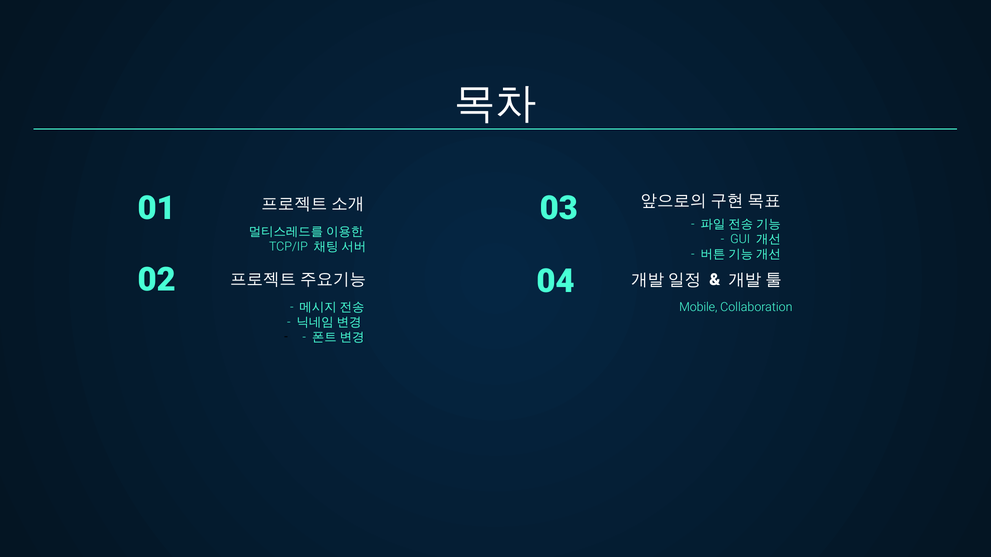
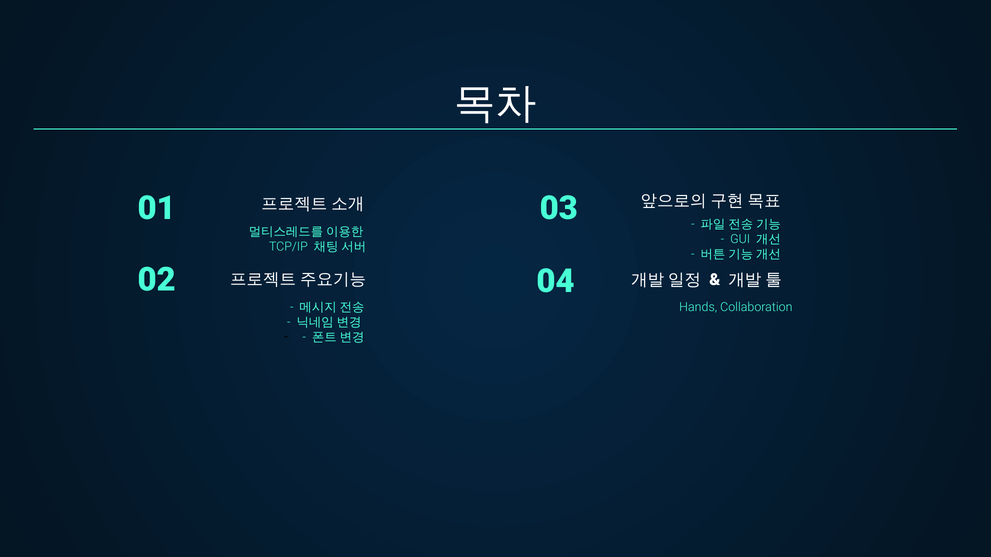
Mobile: Mobile -> Hands
